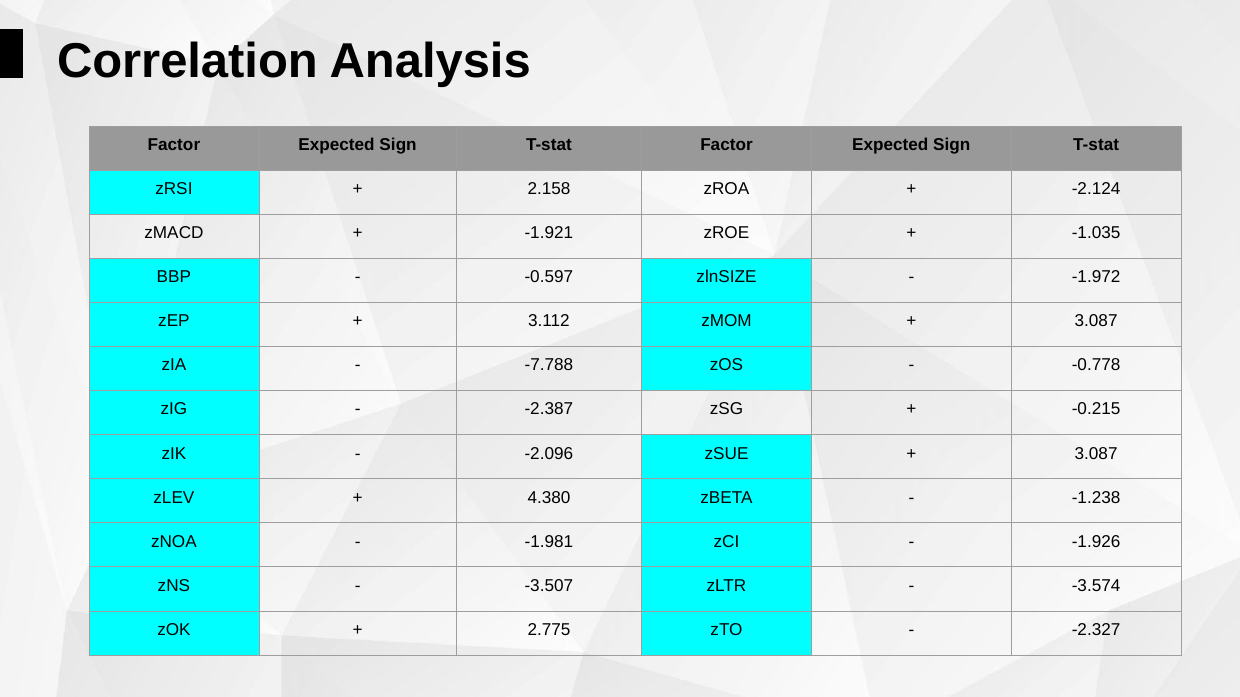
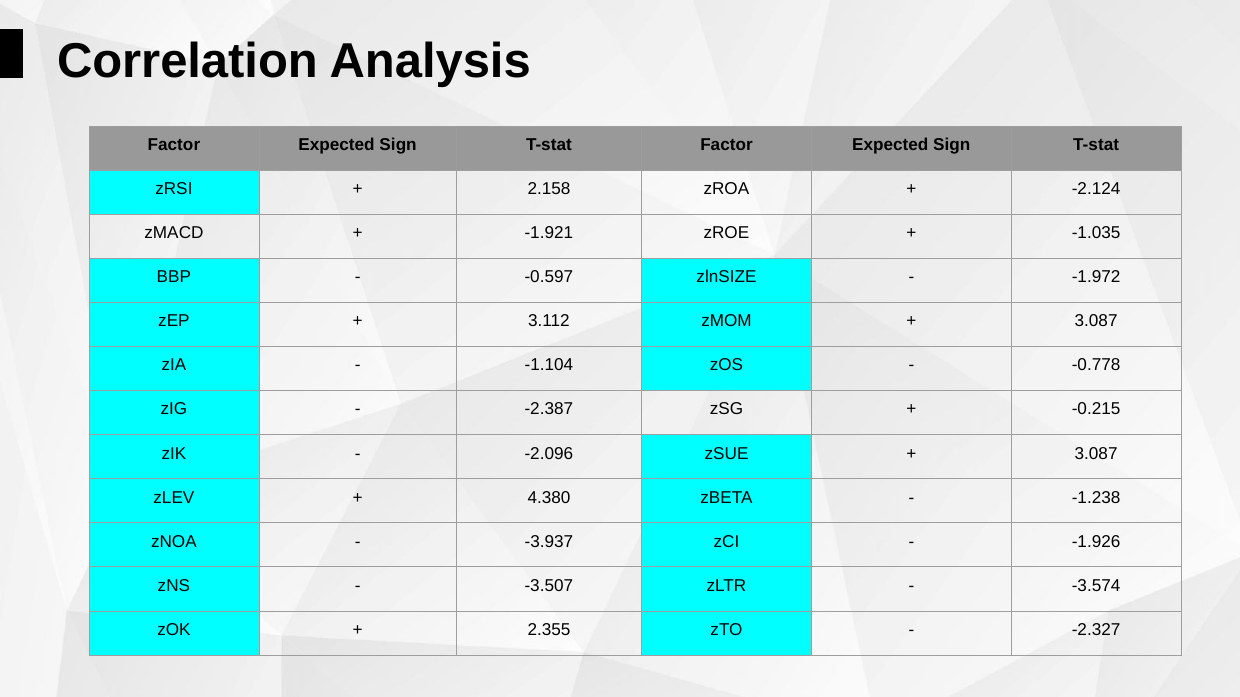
-7.788: -7.788 -> -1.104
-1.981: -1.981 -> -3.937
2.775: 2.775 -> 2.355
